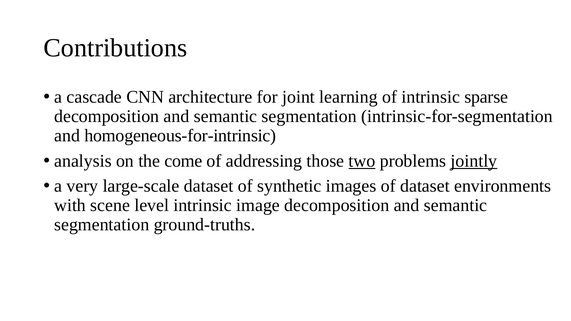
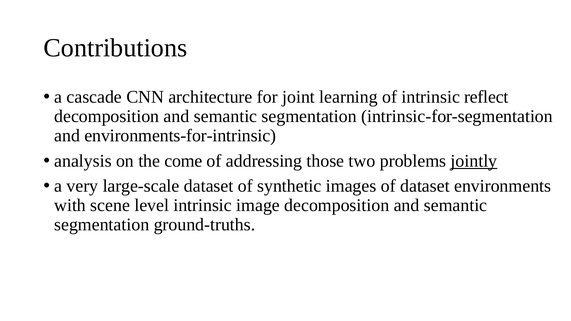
sparse: sparse -> reflect
homogeneous-for-intrinsic: homogeneous-for-intrinsic -> environments-for-intrinsic
two underline: present -> none
